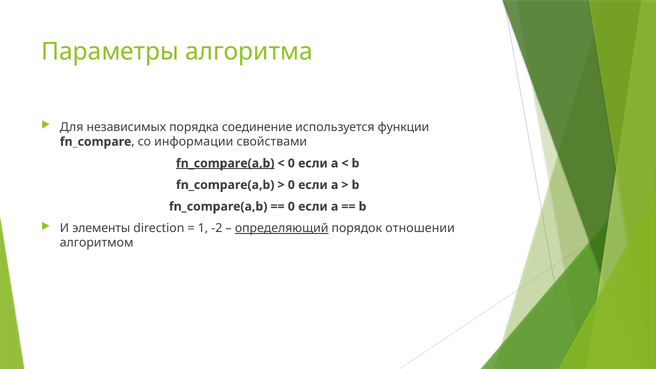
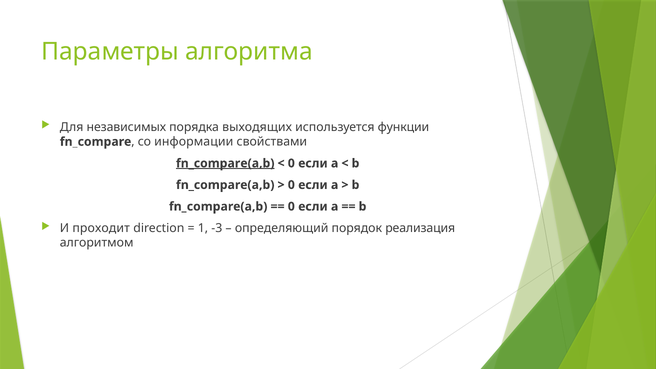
соединение: соединение -> выходящих
элементы: элементы -> проходит
-2: -2 -> -3
определяющий underline: present -> none
отношении: отношении -> реализация
